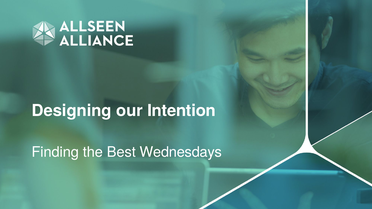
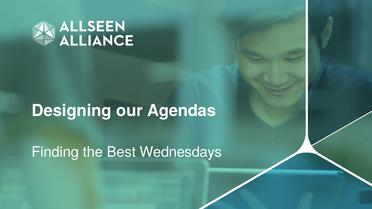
Intention: Intention -> Agendas
